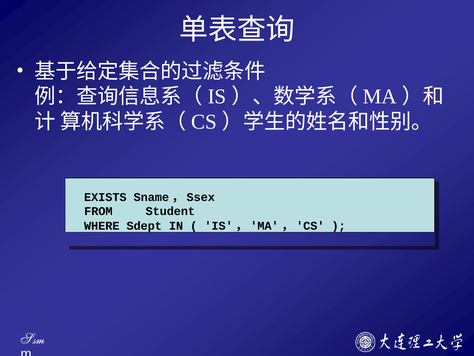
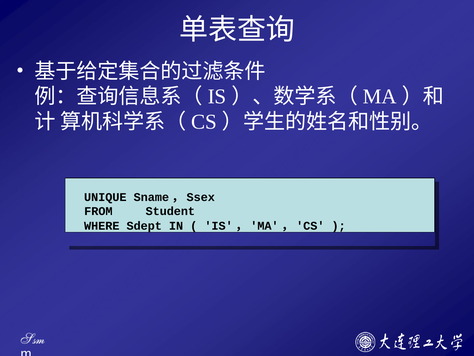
EXISTS: EXISTS -> UNIQUE
